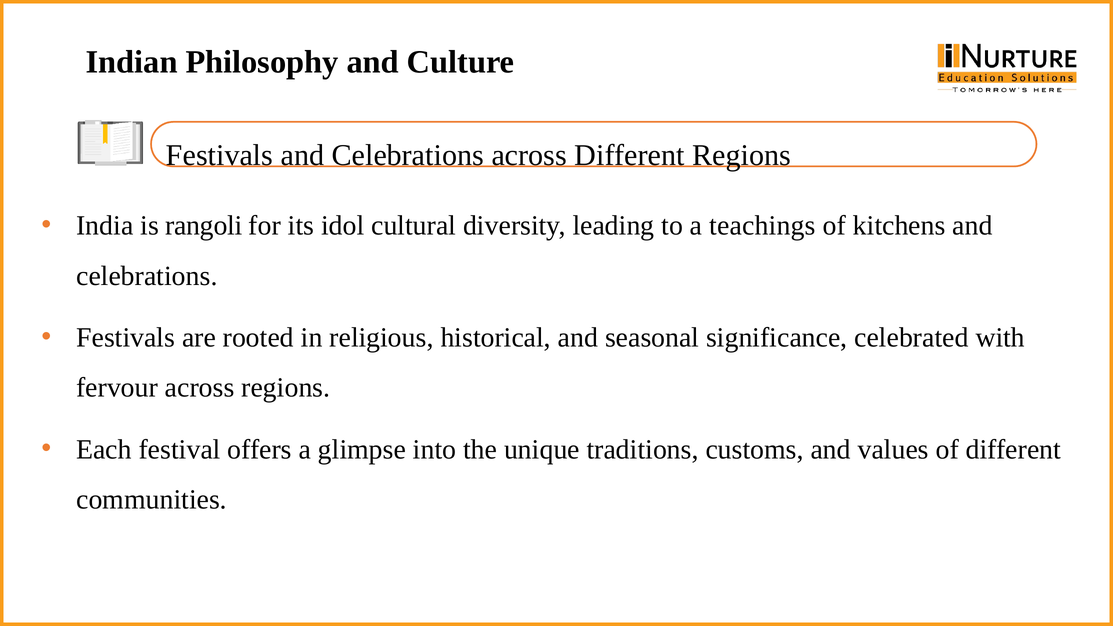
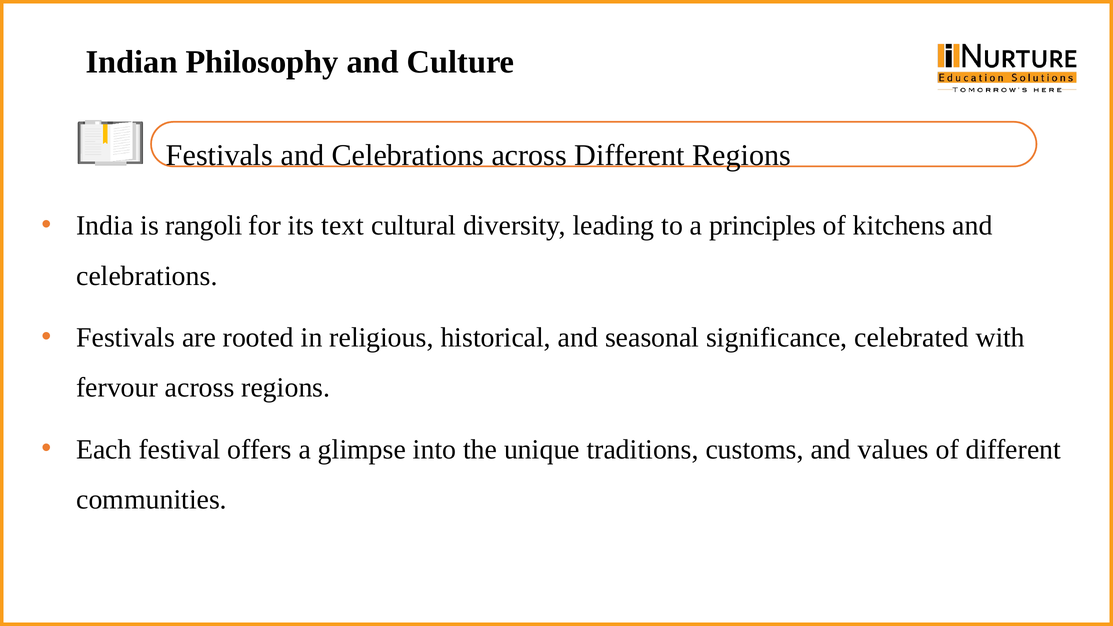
idol: idol -> text
teachings: teachings -> principles
